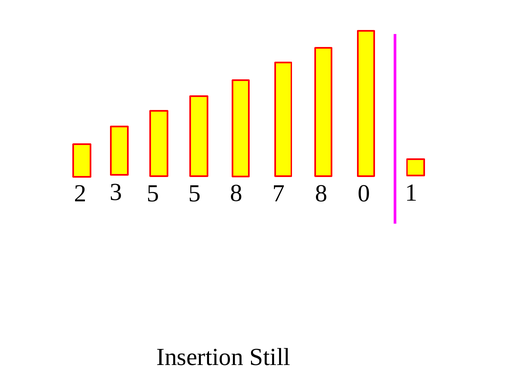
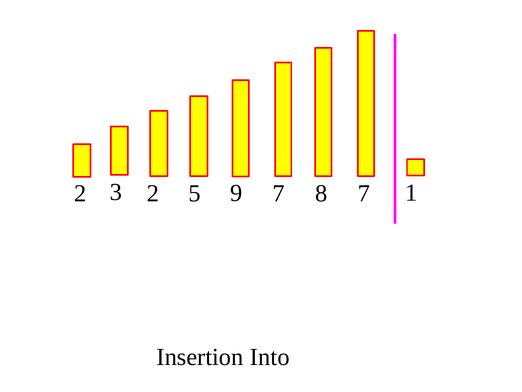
3 5: 5 -> 2
5 8: 8 -> 9
8 0: 0 -> 7
Still: Still -> Into
